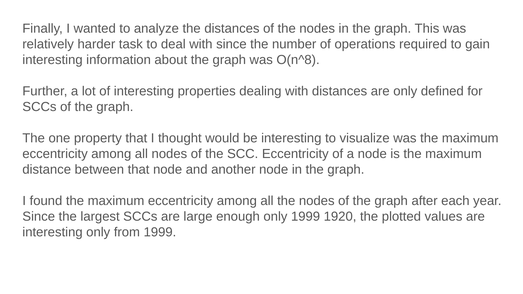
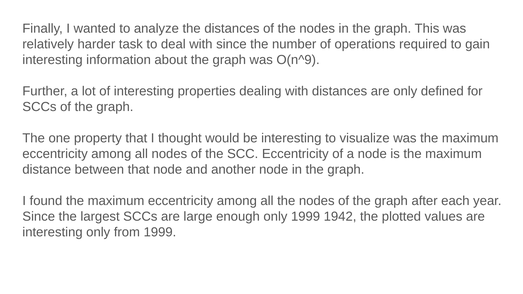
O(n^8: O(n^8 -> O(n^9
1920: 1920 -> 1942
